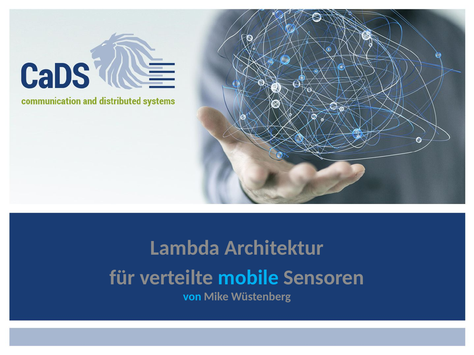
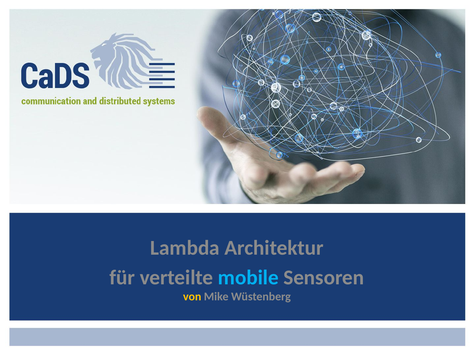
von colour: light blue -> yellow
